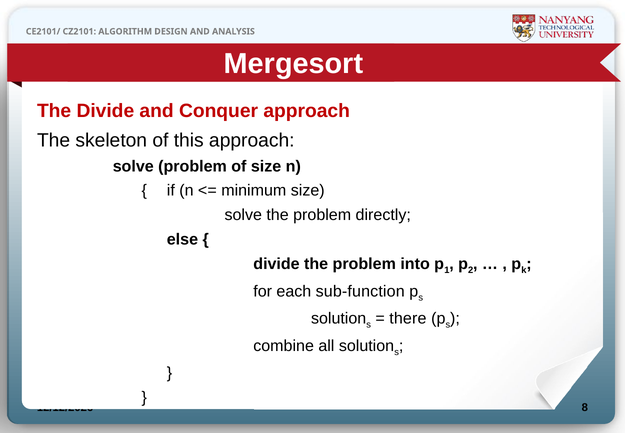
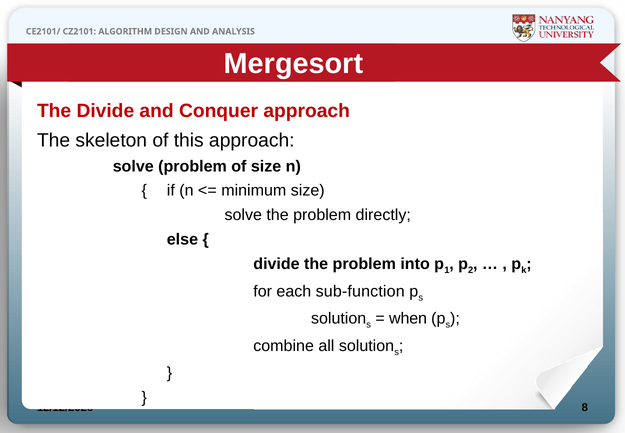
there: there -> when
